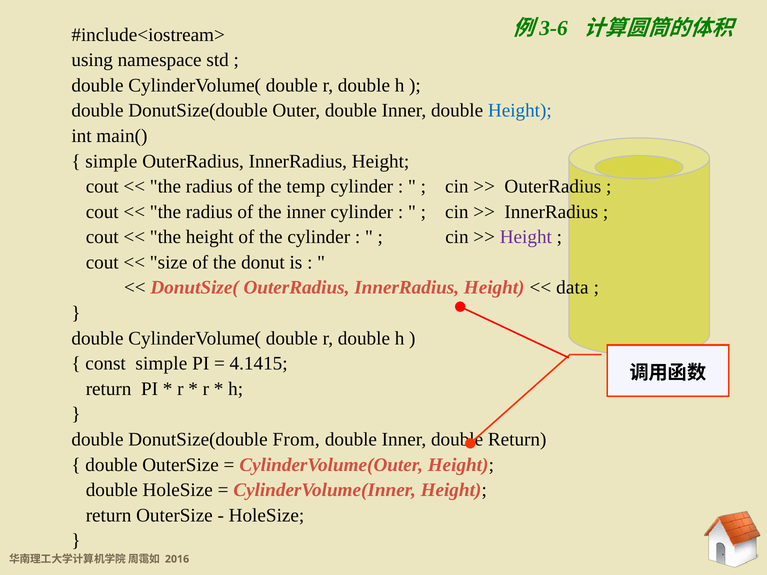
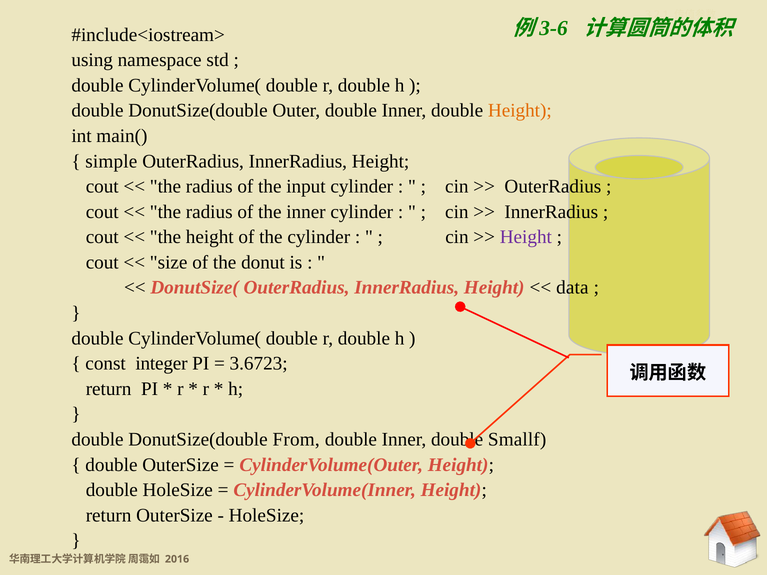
Height at (520, 111) colour: blue -> orange
temp: temp -> input
const simple: simple -> integer
4.1415: 4.1415 -> 3.6723
Return at (517, 440): Return -> Smallf
